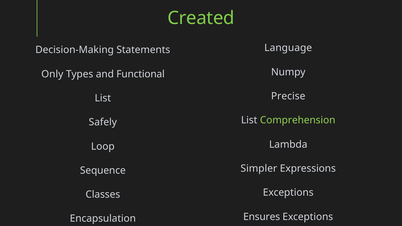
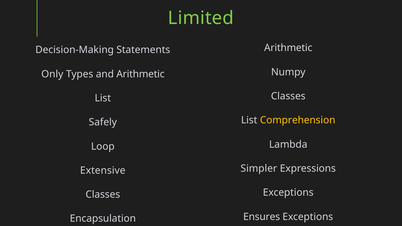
Created: Created -> Limited
Language at (288, 48): Language -> Arithmetic
and Functional: Functional -> Arithmetic
Precise at (288, 96): Precise -> Classes
Comprehension colour: light green -> yellow
Sequence: Sequence -> Extensive
